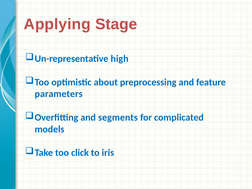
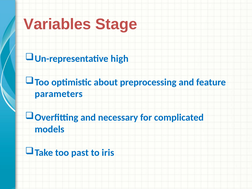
Applying: Applying -> Variables
segments: segments -> necessary
click: click -> past
